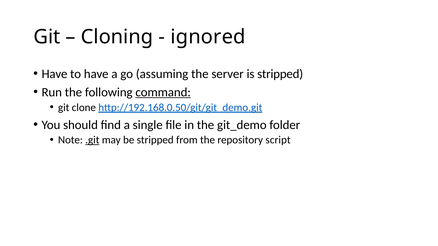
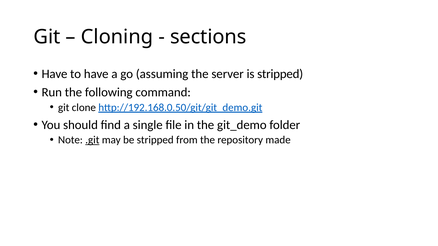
ignored: ignored -> sections
command underline: present -> none
script: script -> made
